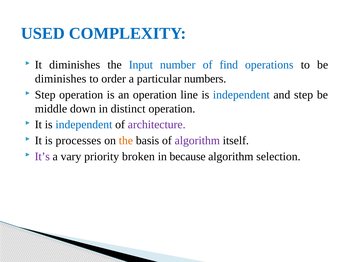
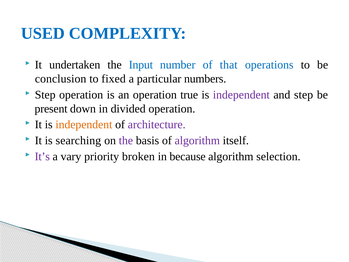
It diminishes: diminishes -> undertaken
find: find -> that
diminishes at (61, 79): diminishes -> conclusion
order: order -> fixed
line: line -> true
independent at (241, 95) colour: blue -> purple
middle: middle -> present
distinct: distinct -> divided
independent at (84, 124) colour: blue -> orange
processes: processes -> searching
the at (126, 140) colour: orange -> purple
